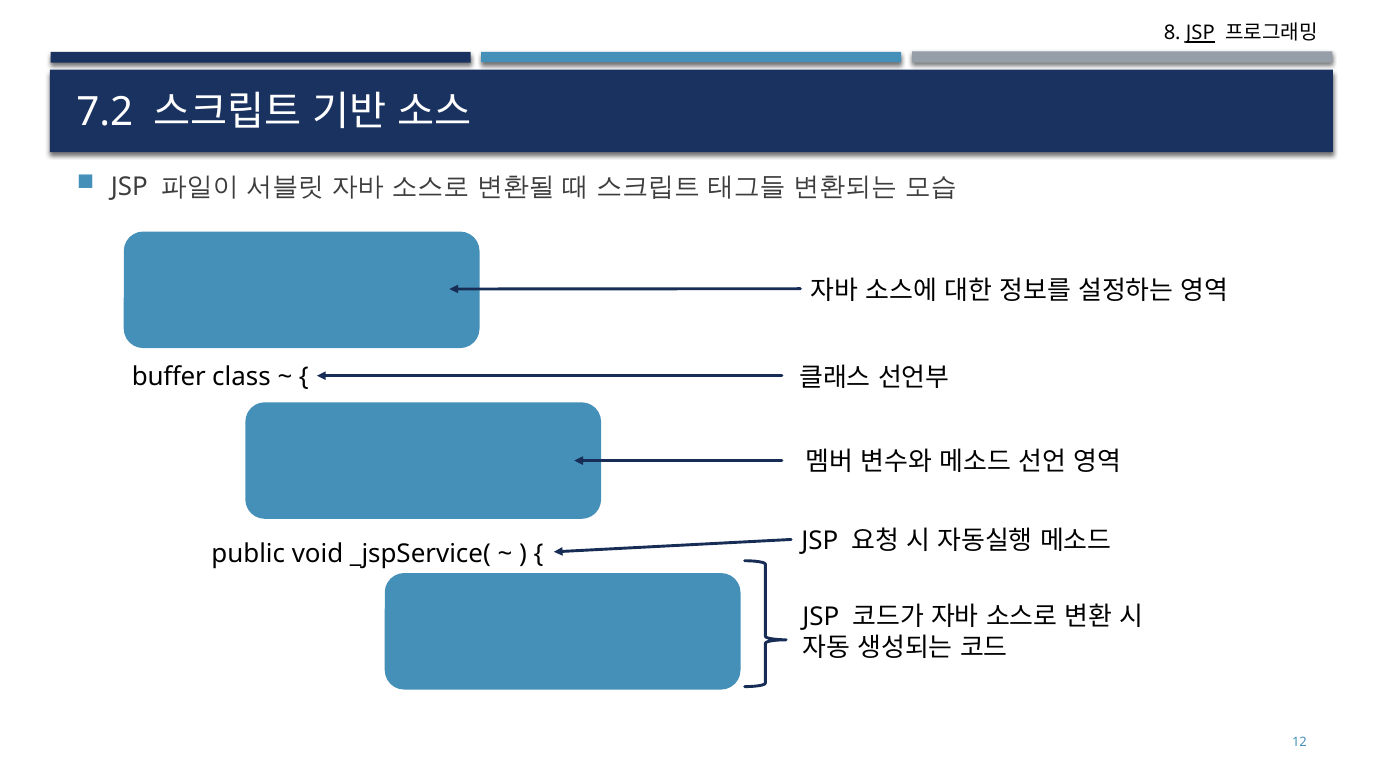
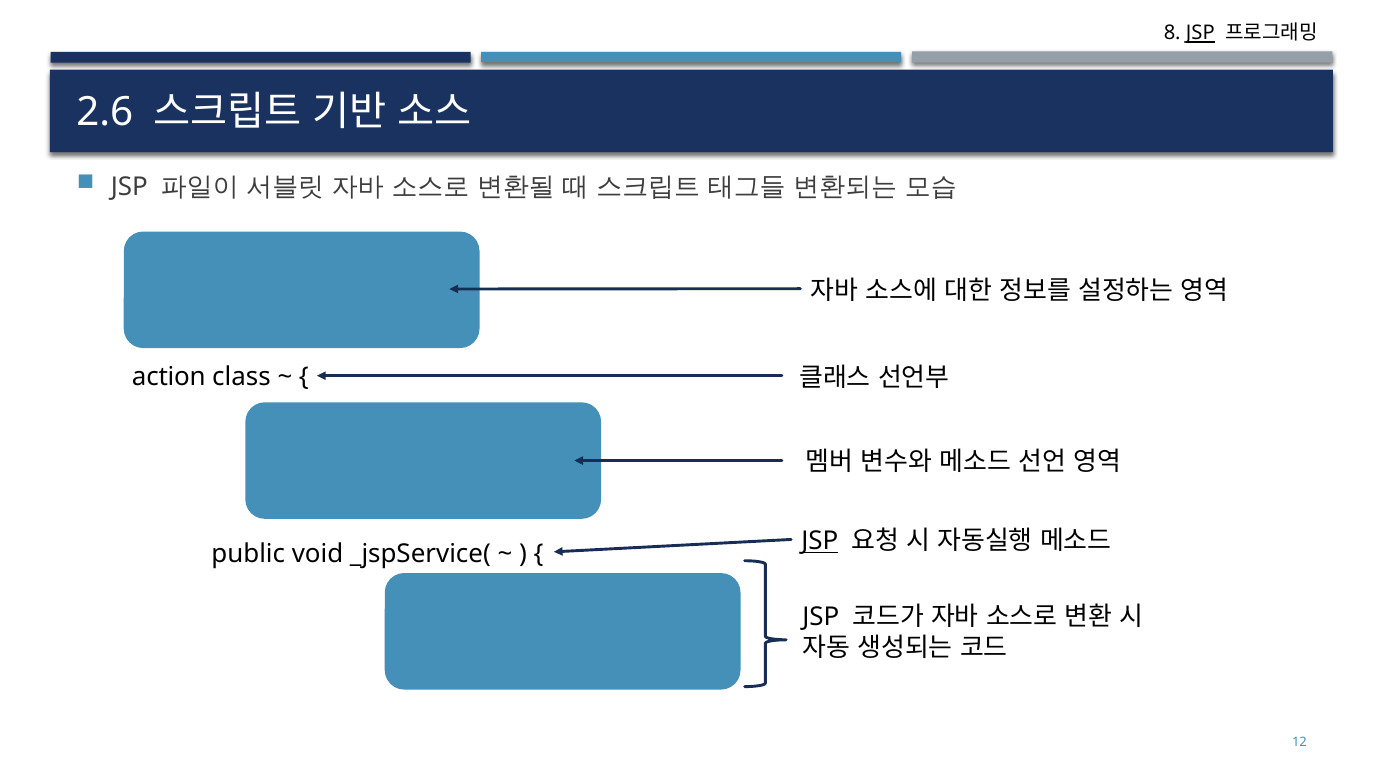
7.2: 7.2 -> 2.6
buffer: buffer -> action
JSP at (820, 541) underline: none -> present
